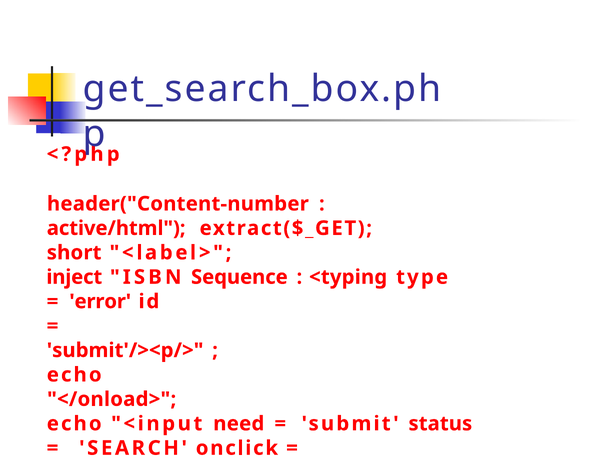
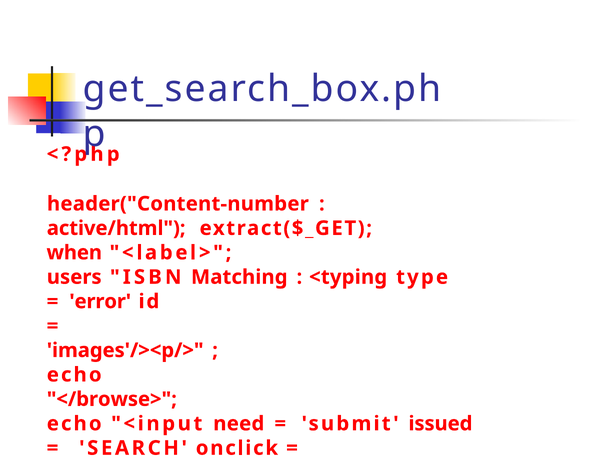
short: short -> when
inject: inject -> users
Sequence: Sequence -> Matching
submit'/><p/>: submit'/><p/> -> images'/><p/>
</onload>: </onload> -> </browse>
status: status -> issued
